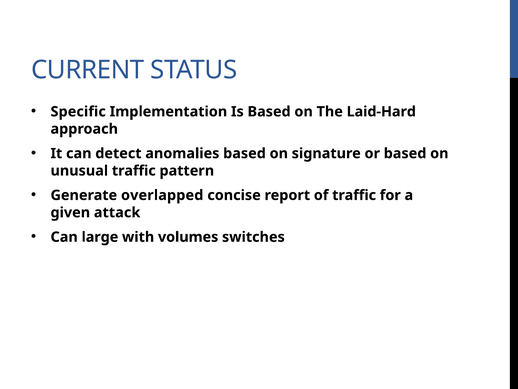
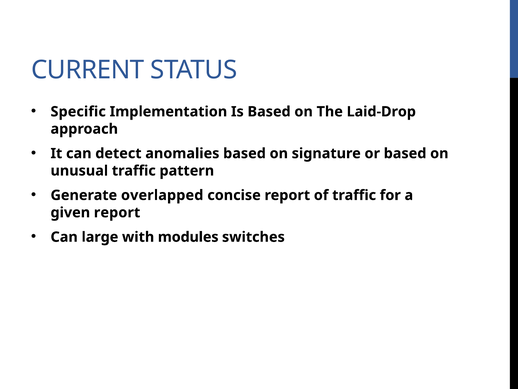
Laid-Hard: Laid-Hard -> Laid-Drop
given attack: attack -> report
volumes: volumes -> modules
